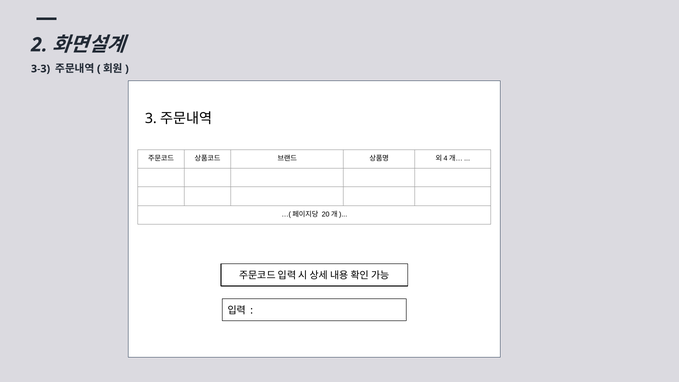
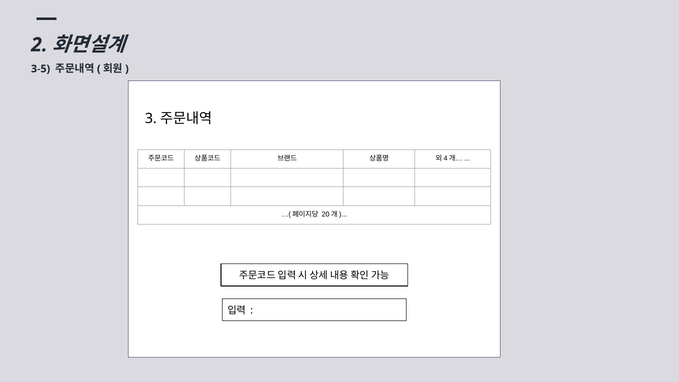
3-3: 3-3 -> 3-5
